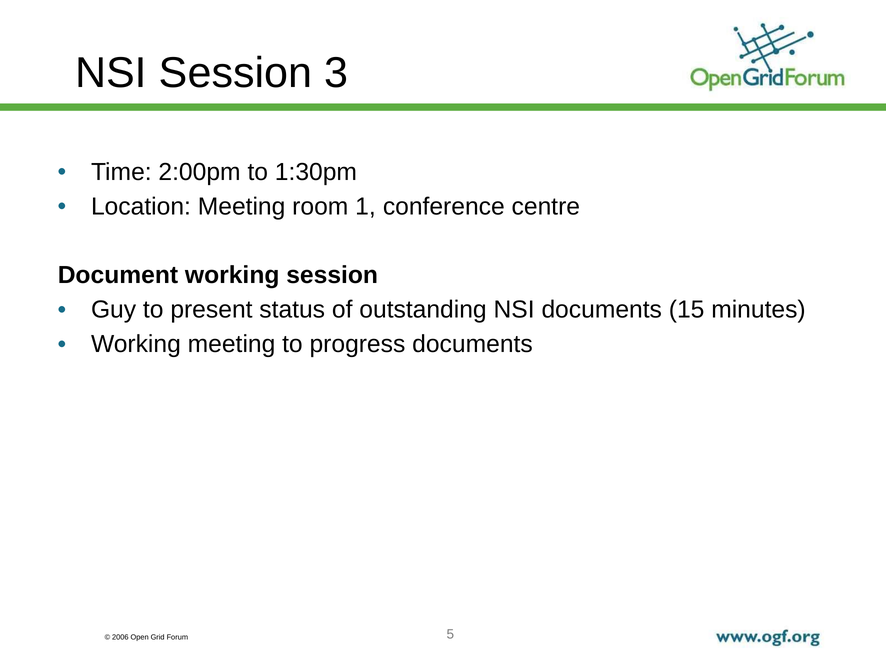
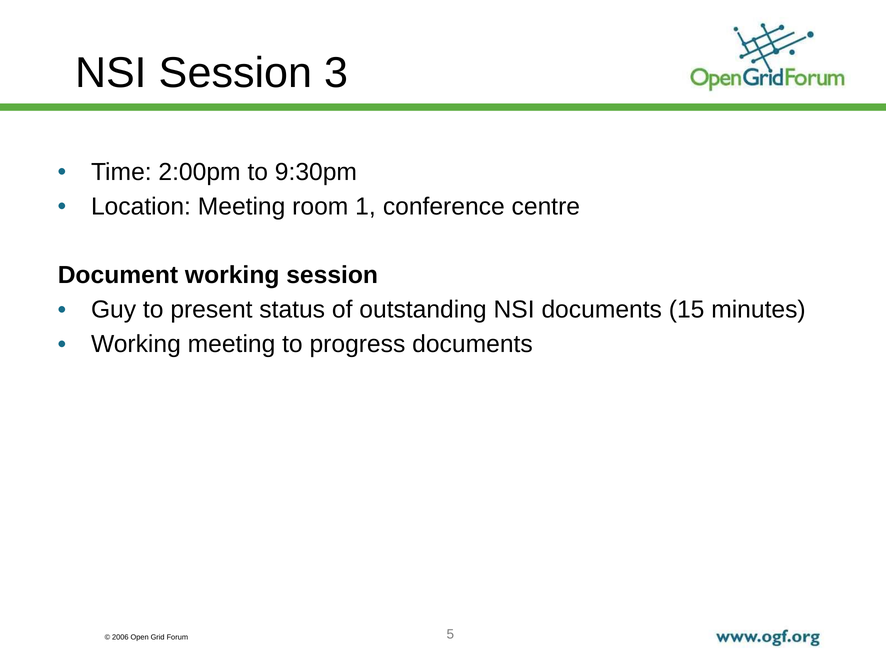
1:30pm: 1:30pm -> 9:30pm
